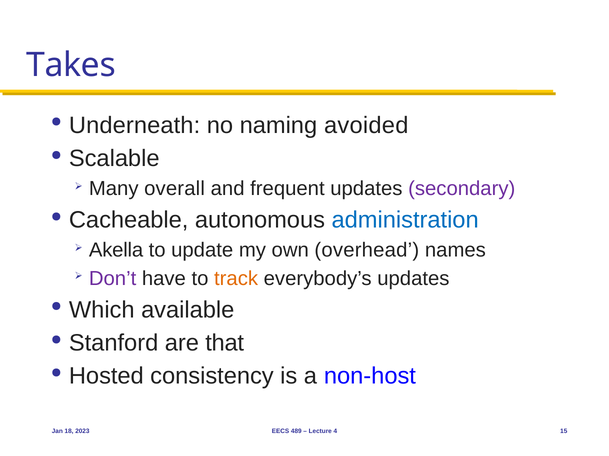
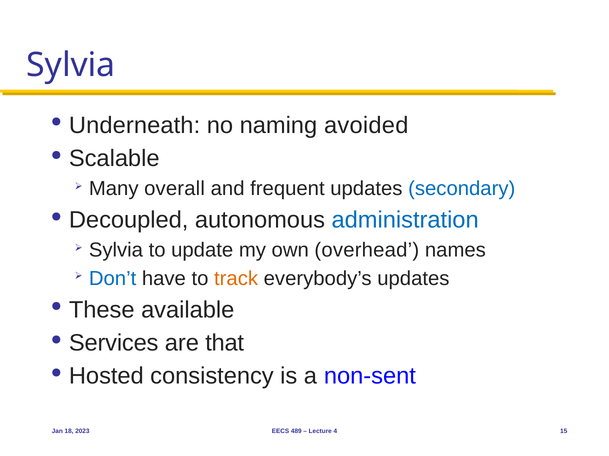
Takes at (71, 65): Takes -> Sylvia
secondary colour: purple -> blue
Cacheable: Cacheable -> Decoupled
Akella at (116, 251): Akella -> Sylvia
Don’t colour: purple -> blue
Which: Which -> These
Stanford: Stanford -> Services
non-host: non-host -> non-sent
